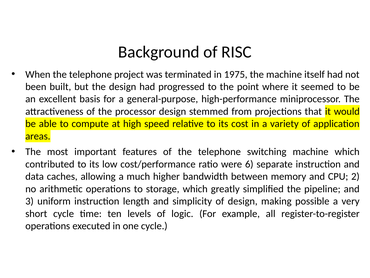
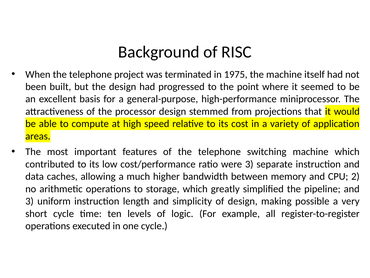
were 6: 6 -> 3
